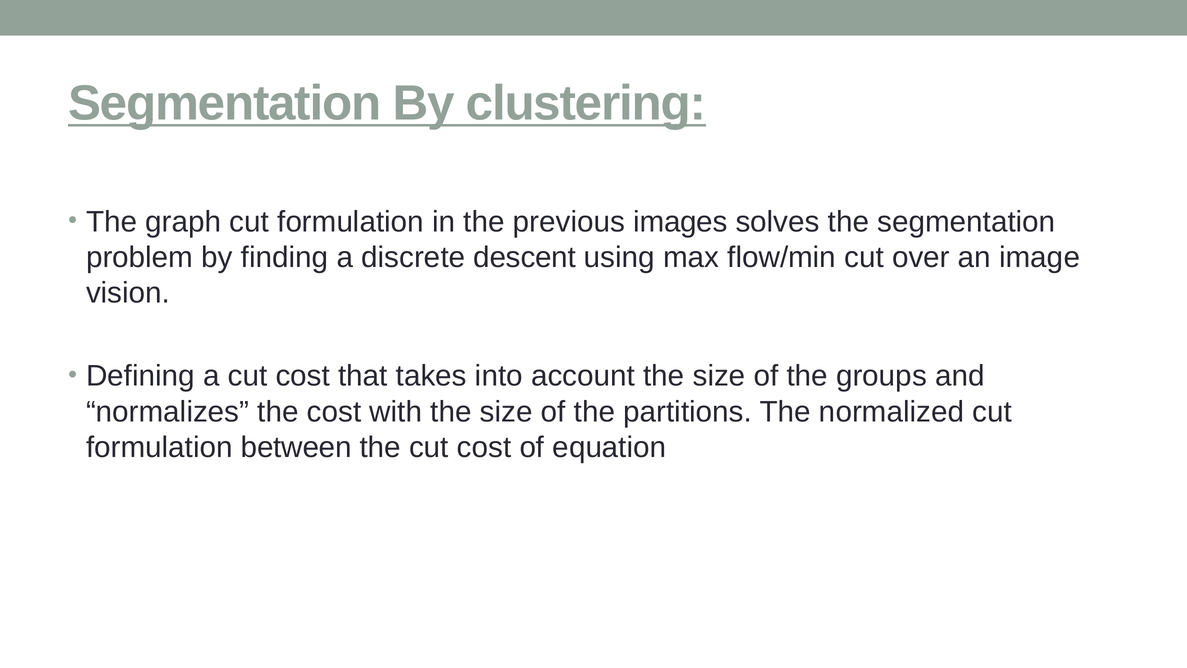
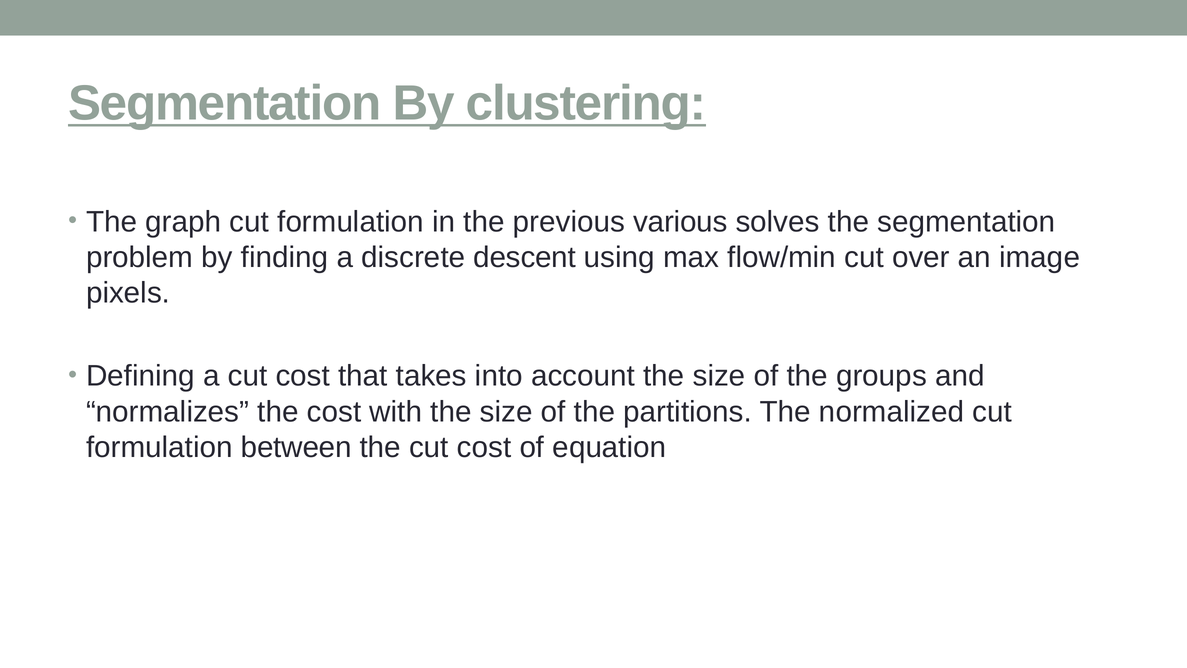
images: images -> various
vision: vision -> pixels
